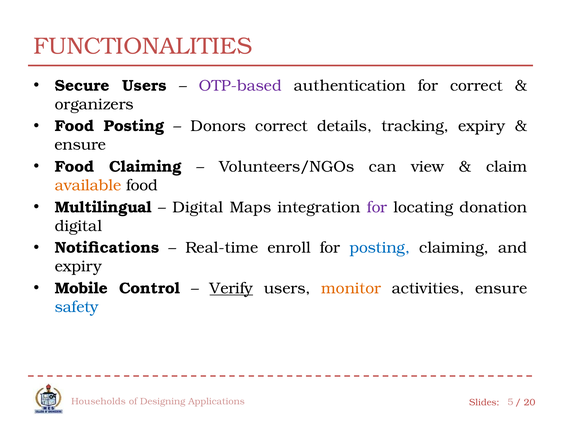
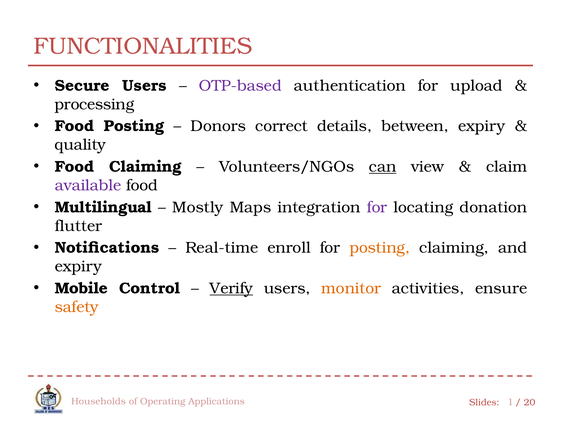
for correct: correct -> upload
organizers: organizers -> processing
tracking: tracking -> between
ensure at (80, 145): ensure -> quality
can underline: none -> present
available colour: orange -> purple
Digital at (198, 207): Digital -> Mostly
digital at (78, 226): digital -> flutter
posting at (380, 248) colour: blue -> orange
safety colour: blue -> orange
Designing: Designing -> Operating
5: 5 -> 1
